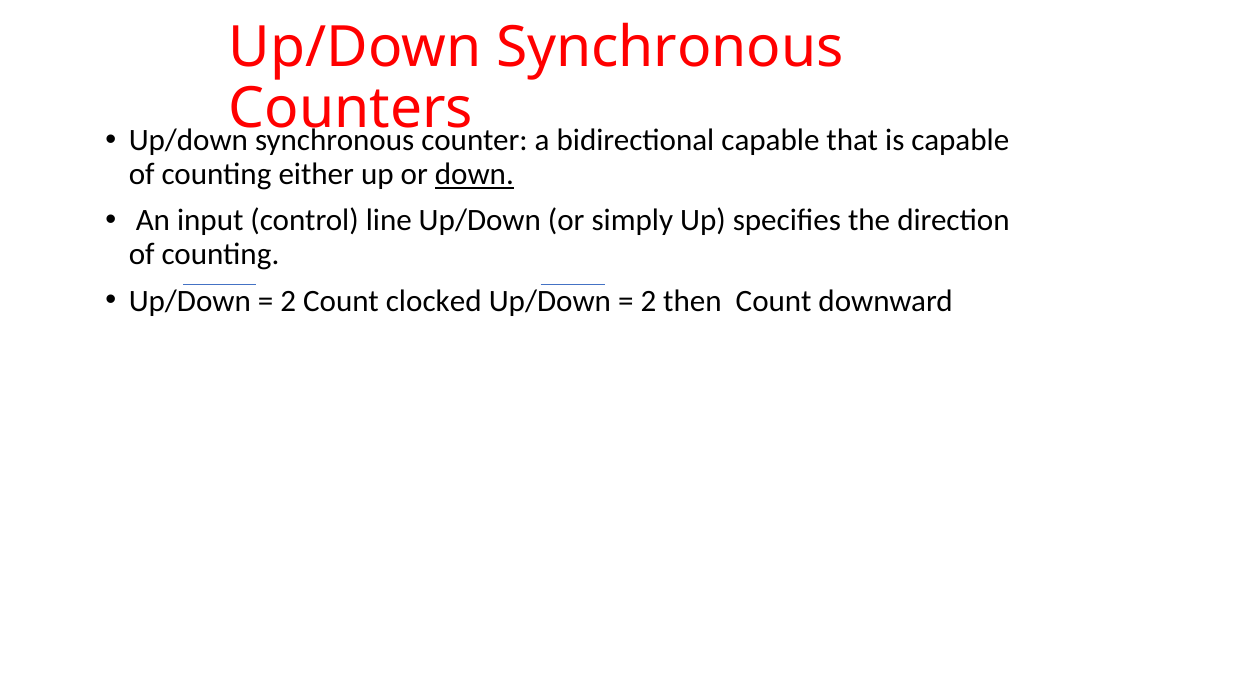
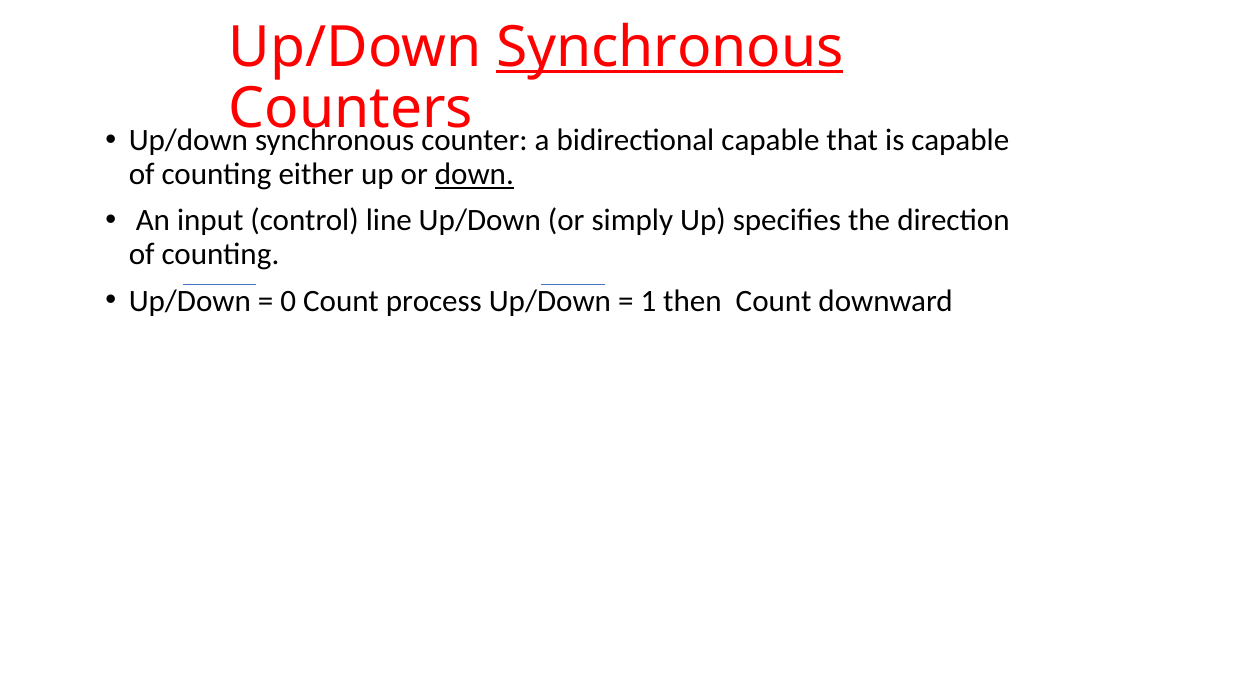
Synchronous at (670, 47) underline: none -> present
2 at (288, 301): 2 -> 0
clocked: clocked -> process
2 at (648, 301): 2 -> 1
